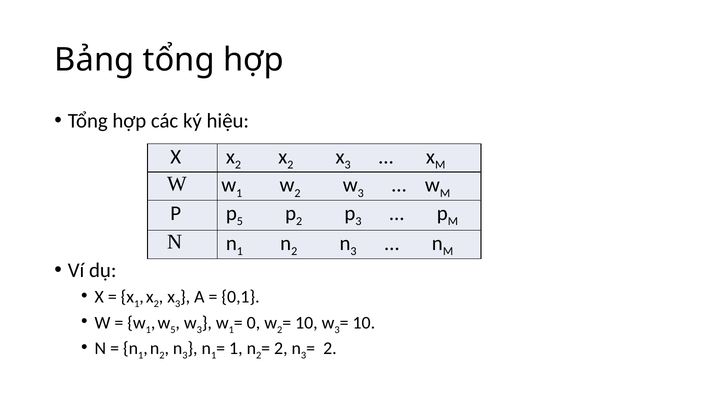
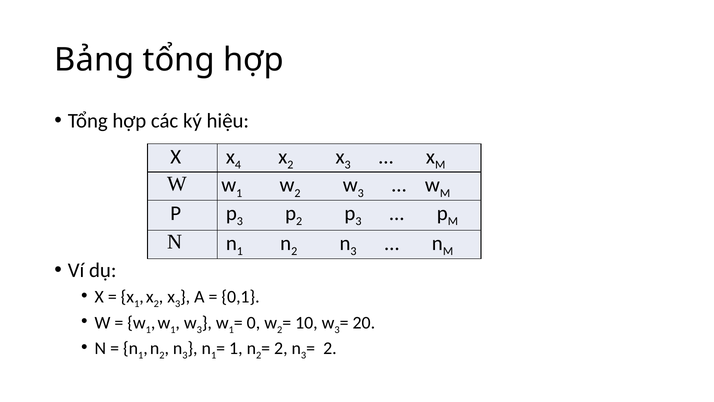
X x 2: 2 -> 4
P p 5: 5 -> 3
5 at (173, 329): 5 -> 1
10 at (364, 322): 10 -> 20
